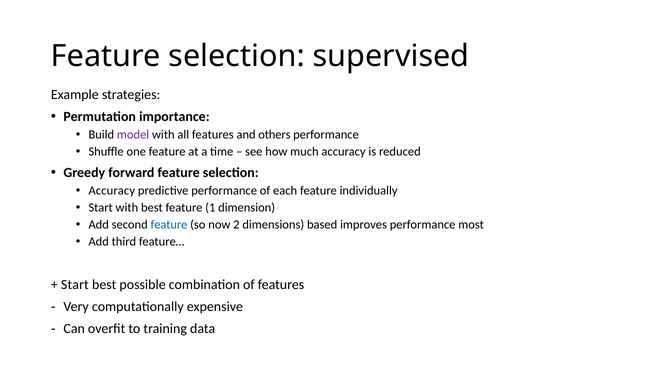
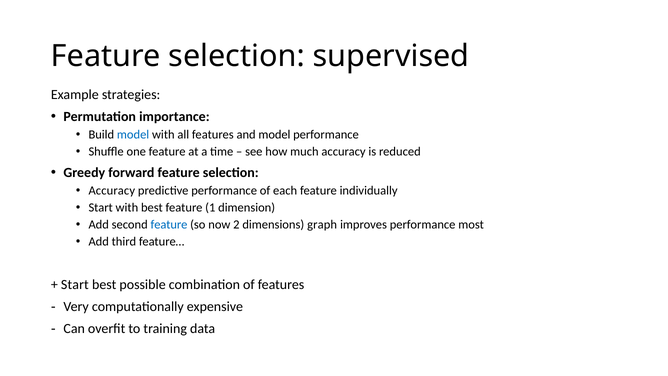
model at (133, 134) colour: purple -> blue
and others: others -> model
based: based -> graph
